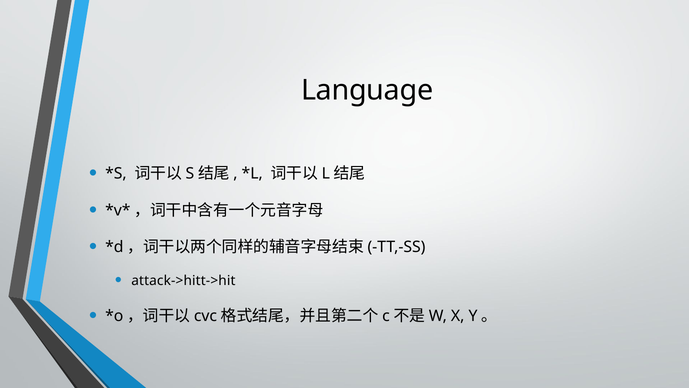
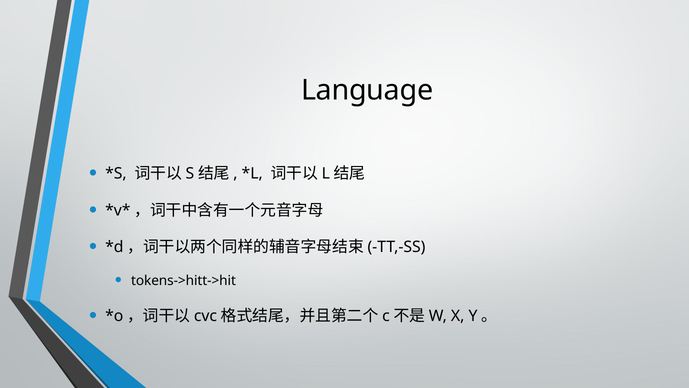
attack->hitt->hit: attack->hitt->hit -> tokens->hitt->hit
